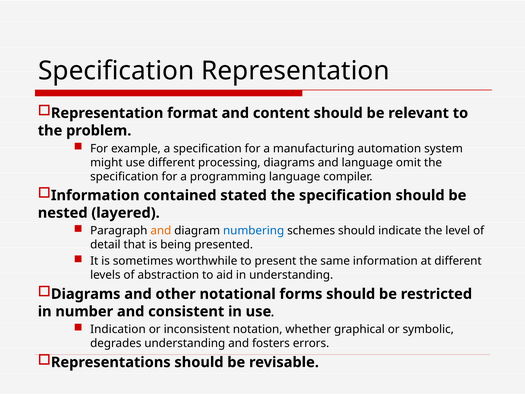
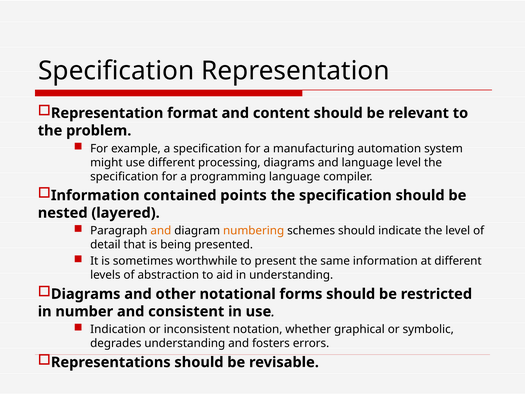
language omit: omit -> level
stated: stated -> points
numbering colour: blue -> orange
